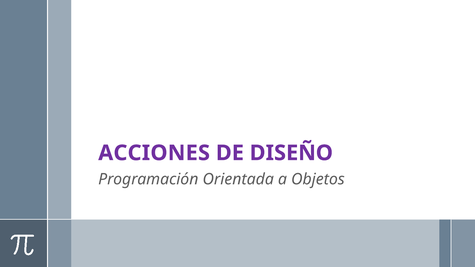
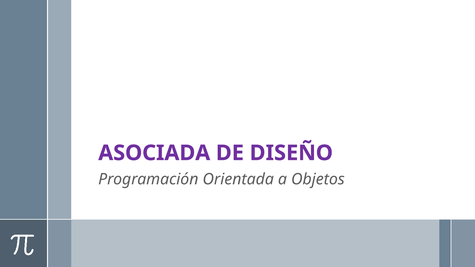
ACCIONES: ACCIONES -> ASOCIADA
